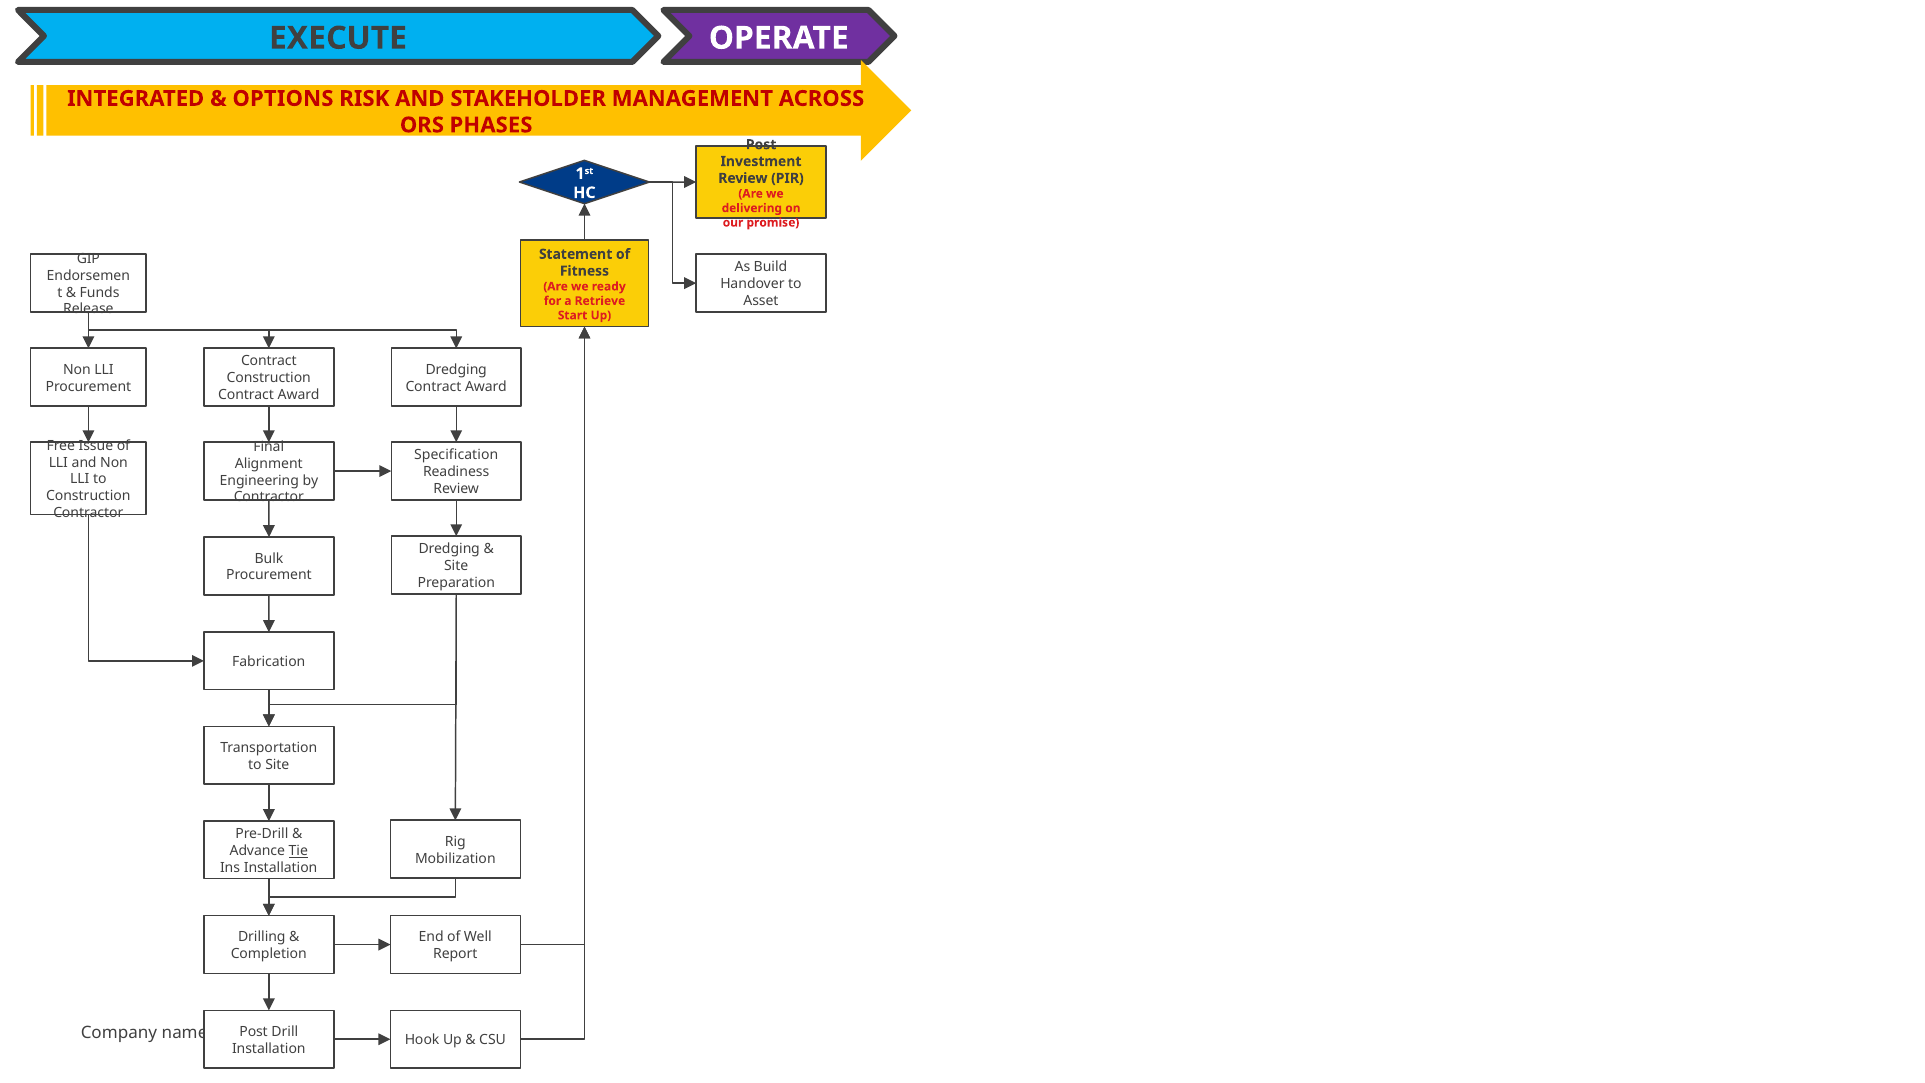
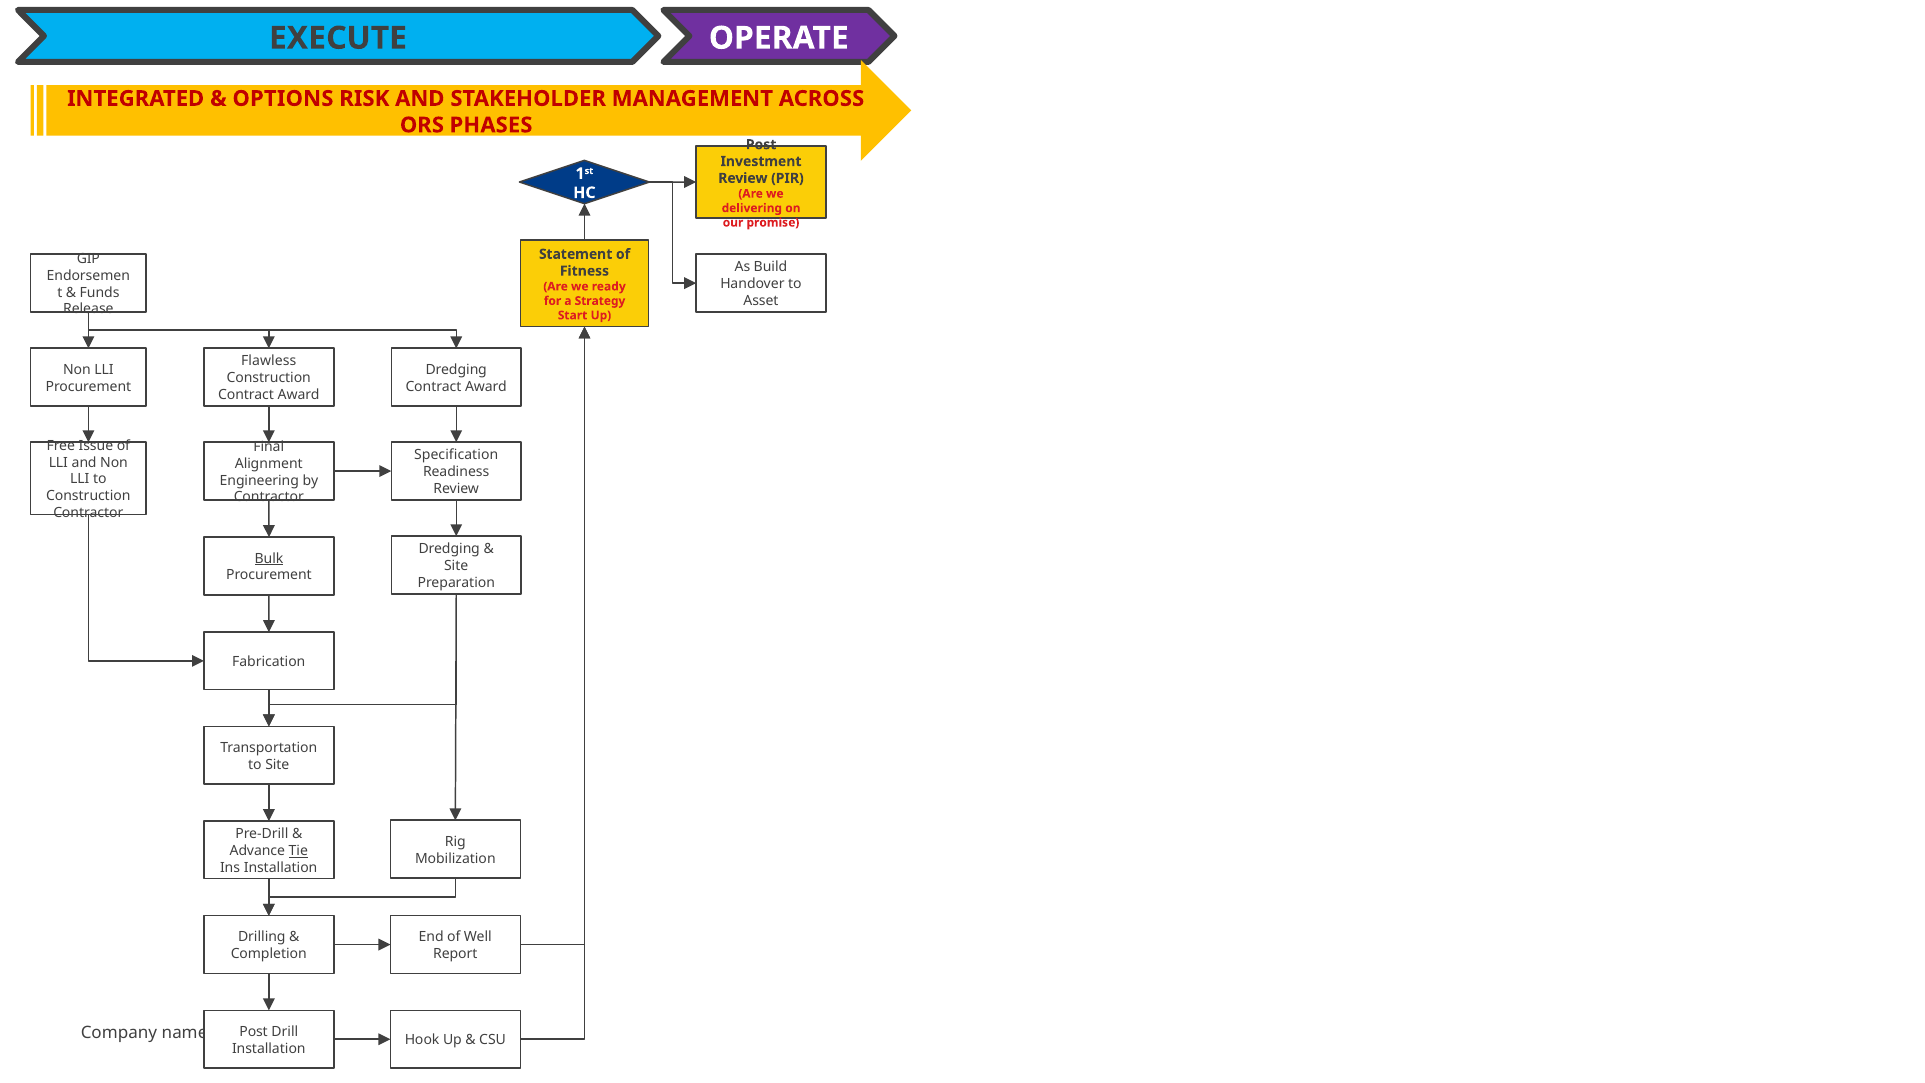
Retrieve: Retrieve -> Strategy
Contract at (269, 361): Contract -> Flawless
Bulk underline: none -> present
